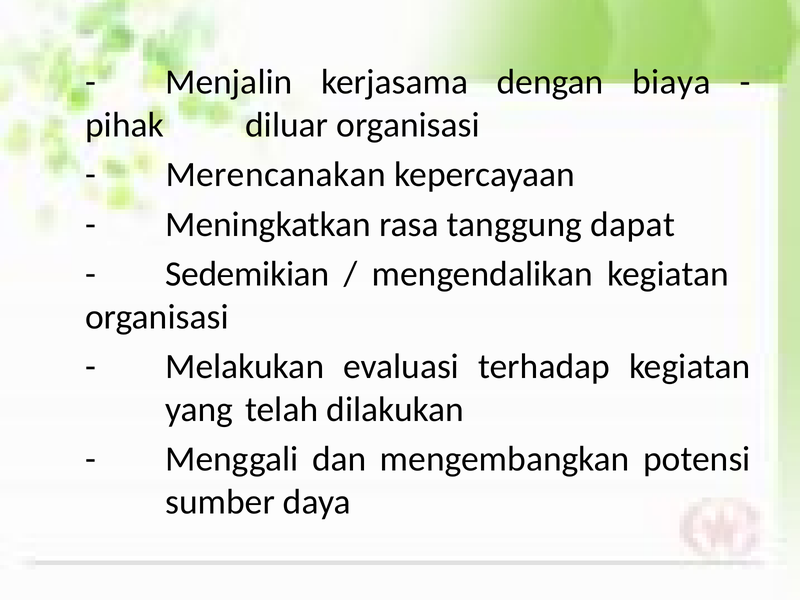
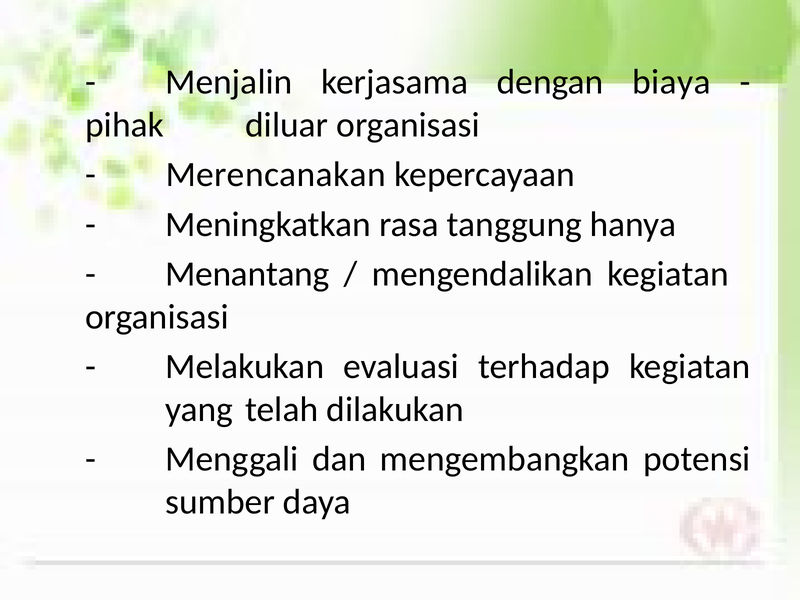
dapat: dapat -> hanya
Sedemikian: Sedemikian -> Menantang
